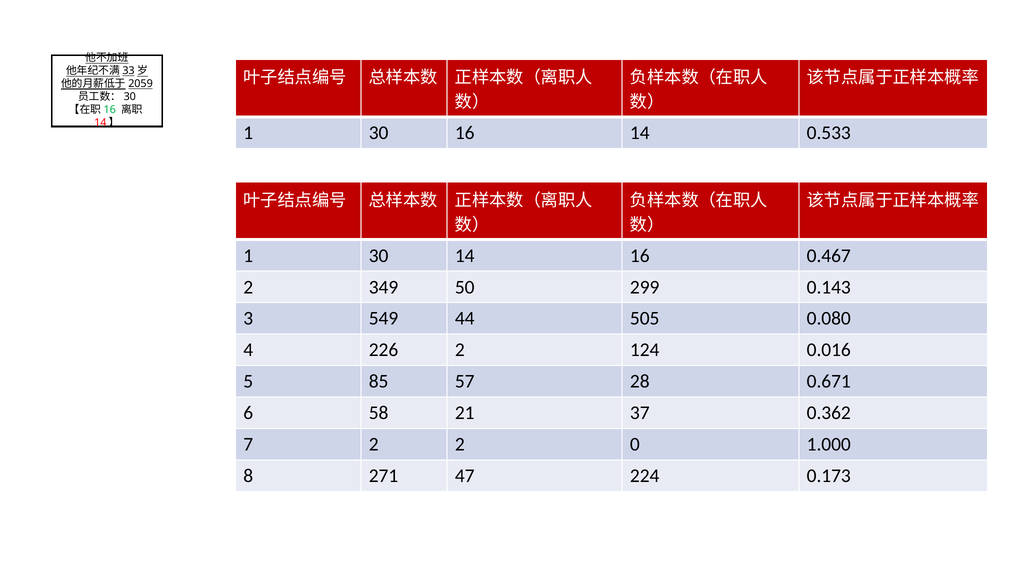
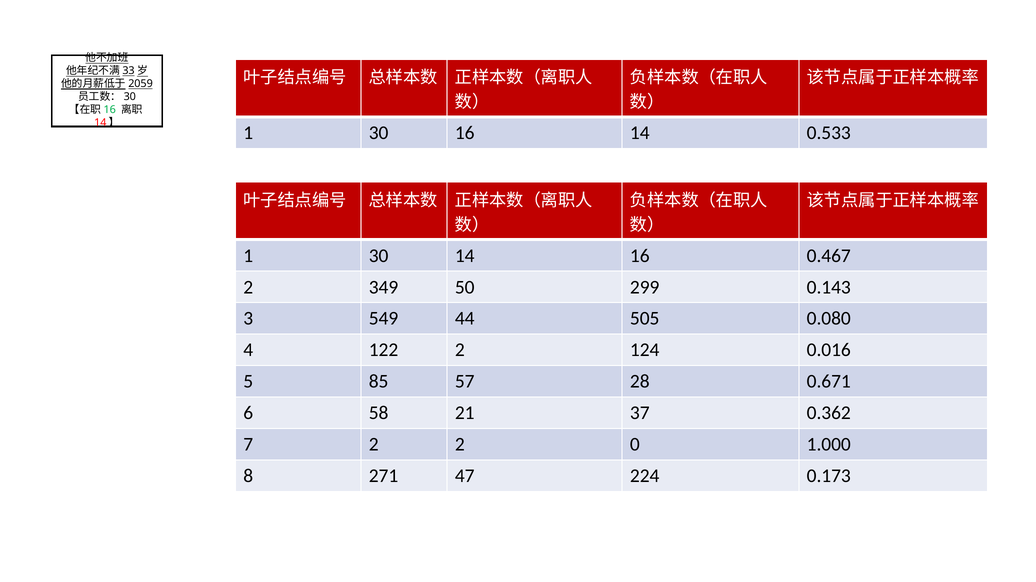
226: 226 -> 122
